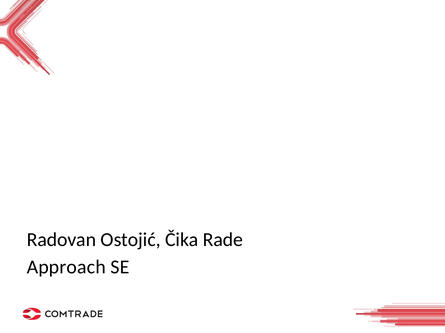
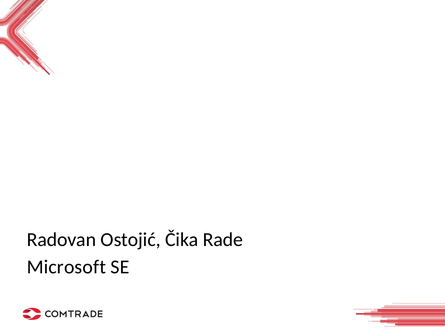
Approach: Approach -> Microsoft
